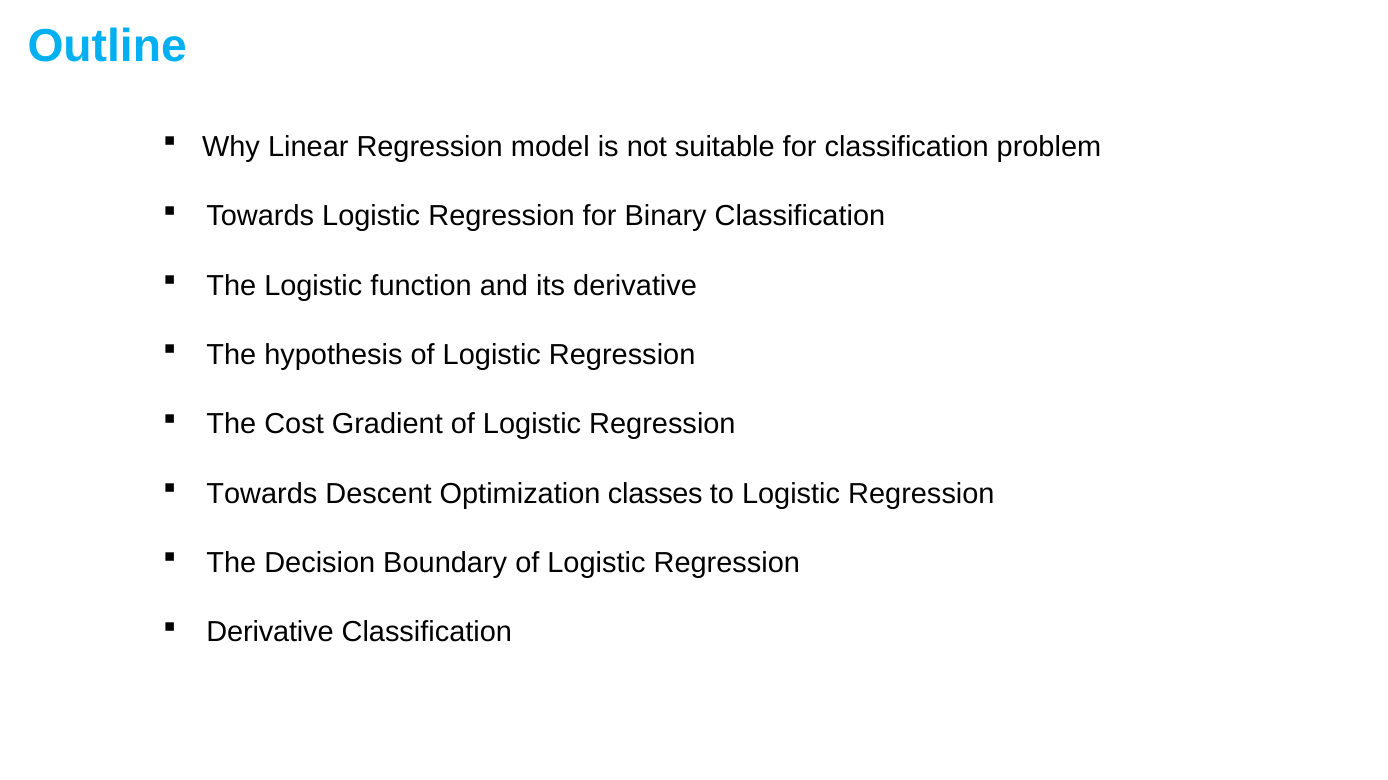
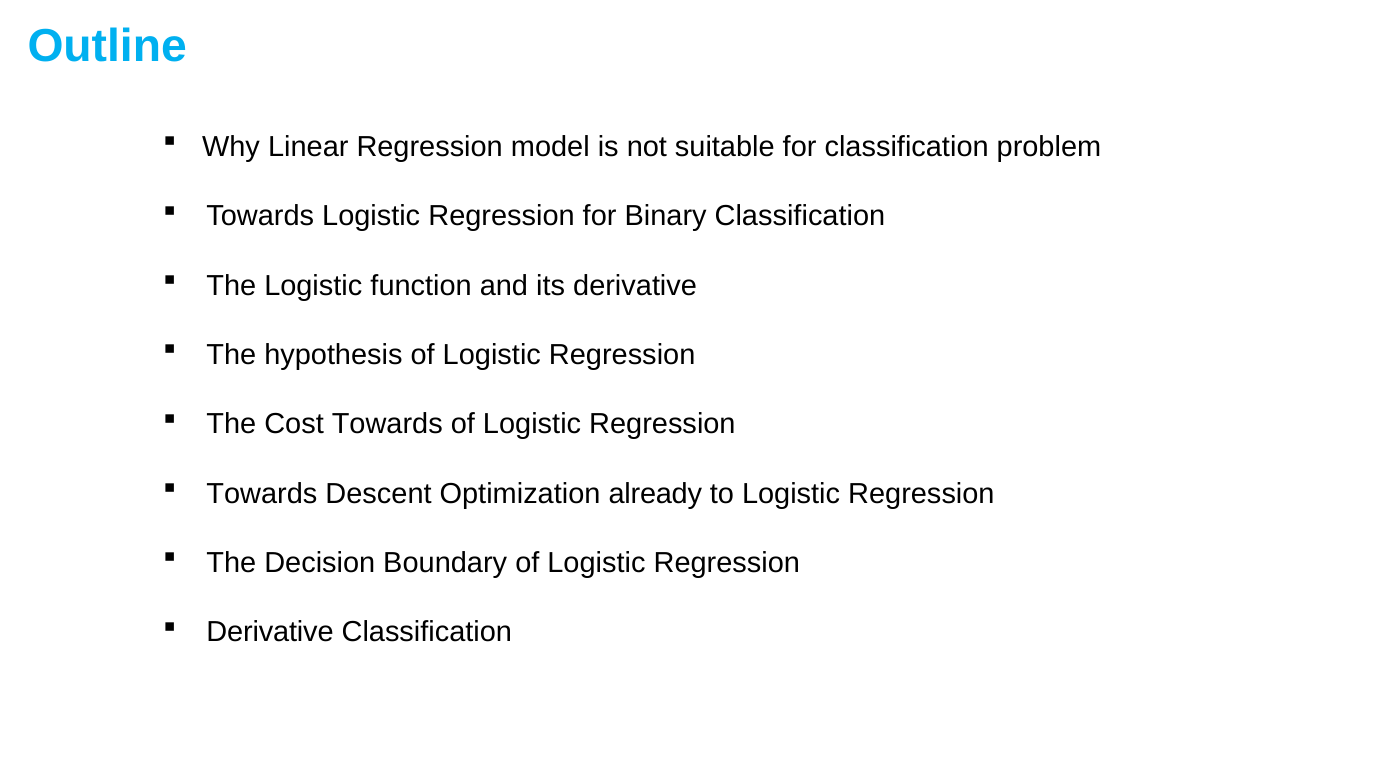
Cost Gradient: Gradient -> Towards
classes: classes -> already
